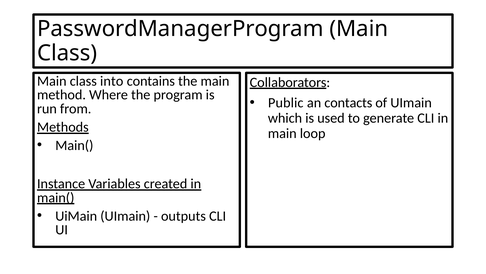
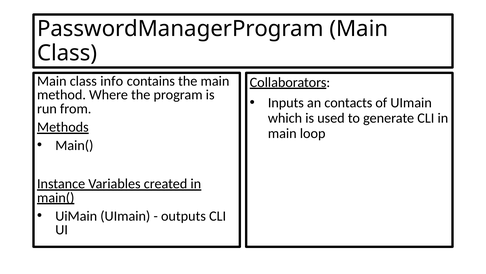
into: into -> info
Public: Public -> Inputs
